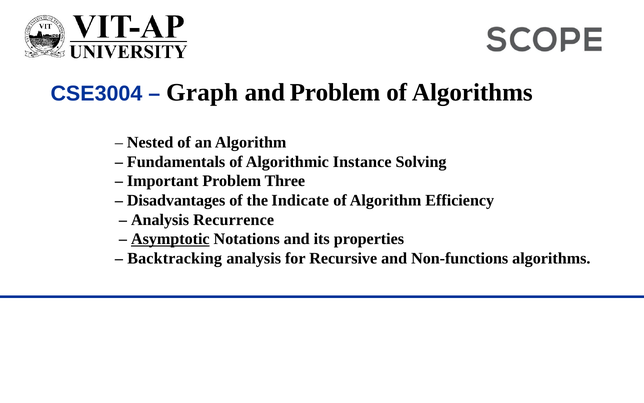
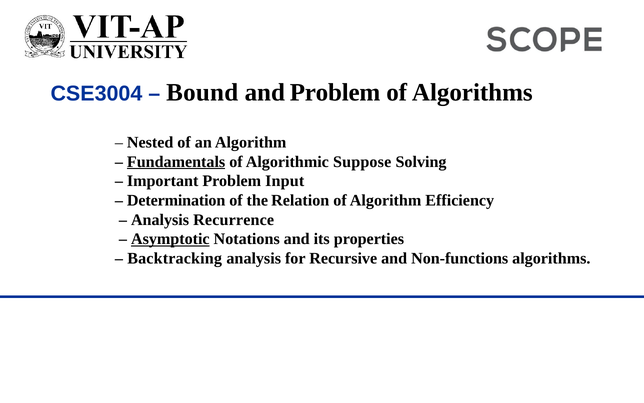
Graph: Graph -> Bound
Fundamentals underline: none -> present
Instance: Instance -> Suppose
Three: Three -> Input
Disadvantages: Disadvantages -> Determination
Indicate: Indicate -> Relation
